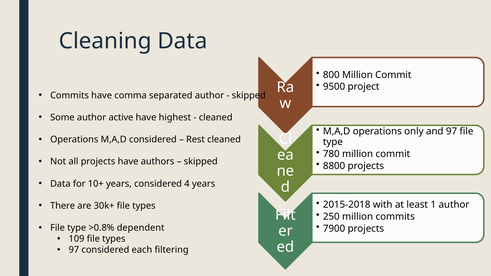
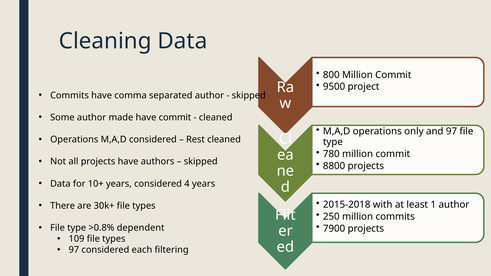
active: active -> made
have highest: highest -> commit
